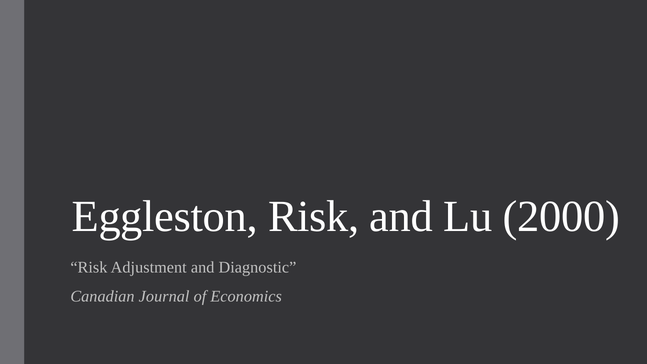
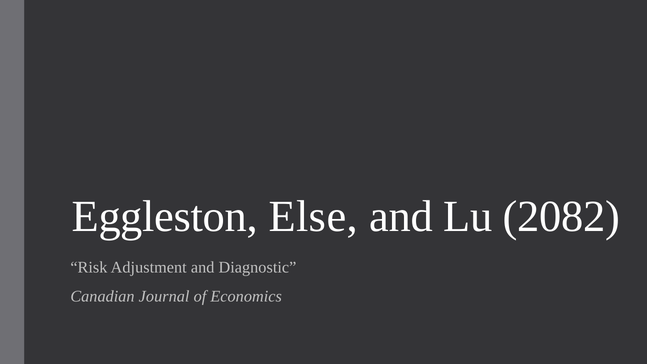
Eggleston Risk: Risk -> Else
2000: 2000 -> 2082
